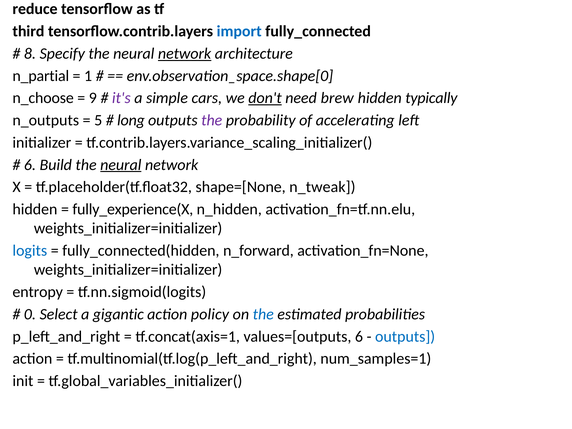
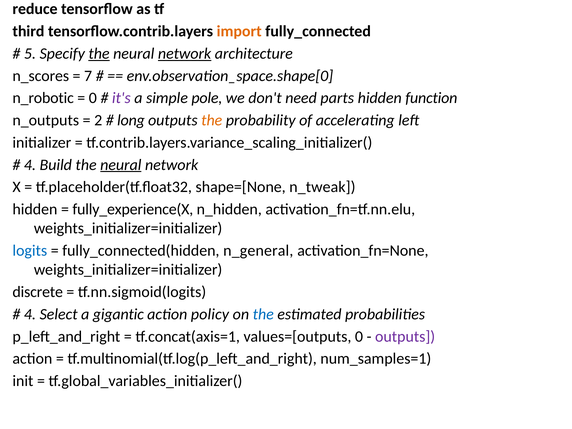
import colour: blue -> orange
8: 8 -> 5
the at (99, 54) underline: none -> present
n_partial: n_partial -> n_scores
1: 1 -> 7
n_choose: n_choose -> n_robotic
9 at (93, 98): 9 -> 0
cars: cars -> pole
don't underline: present -> none
brew: brew -> parts
typically: typically -> function
5: 5 -> 2
the at (212, 120) colour: purple -> orange
6 at (30, 165): 6 -> 4
n_forward: n_forward -> n_general
entropy: entropy -> discrete
0 at (30, 314): 0 -> 4
values=[outputs 6: 6 -> 0
outputs at (405, 336) colour: blue -> purple
